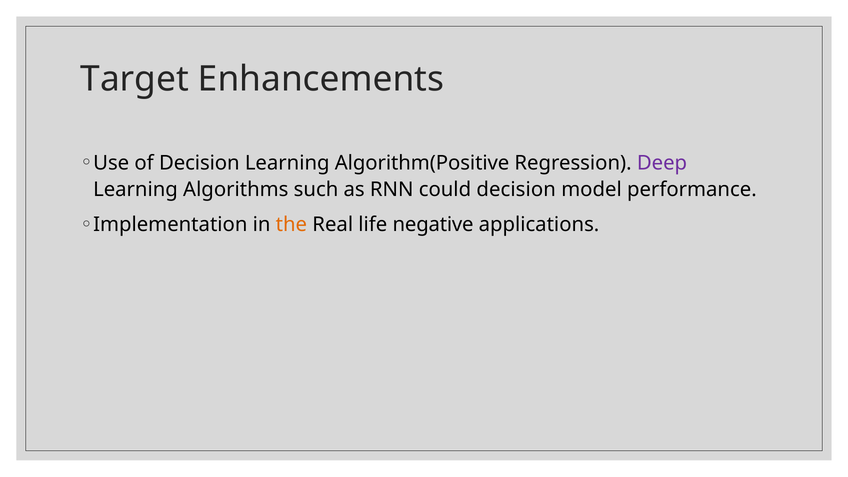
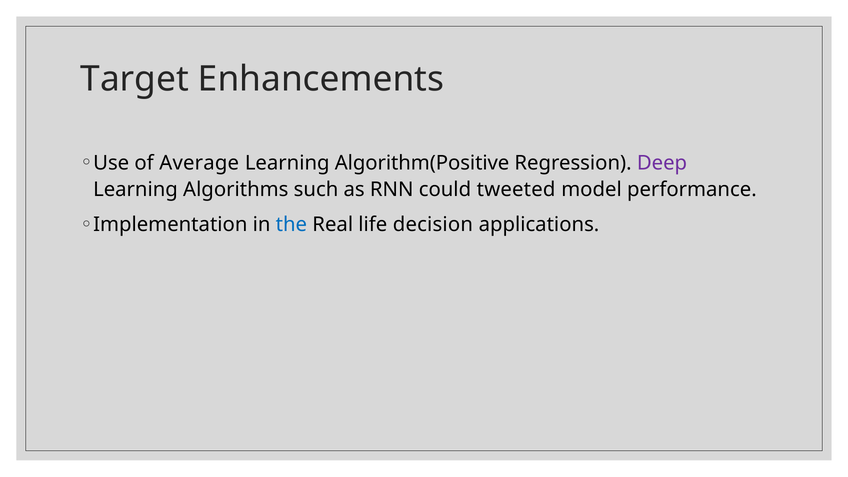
of Decision: Decision -> Average
could decision: decision -> tweeted
the colour: orange -> blue
negative: negative -> decision
